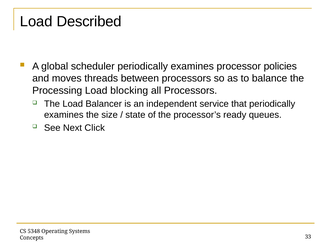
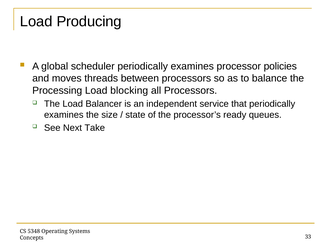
Described: Described -> Producing
Click: Click -> Take
